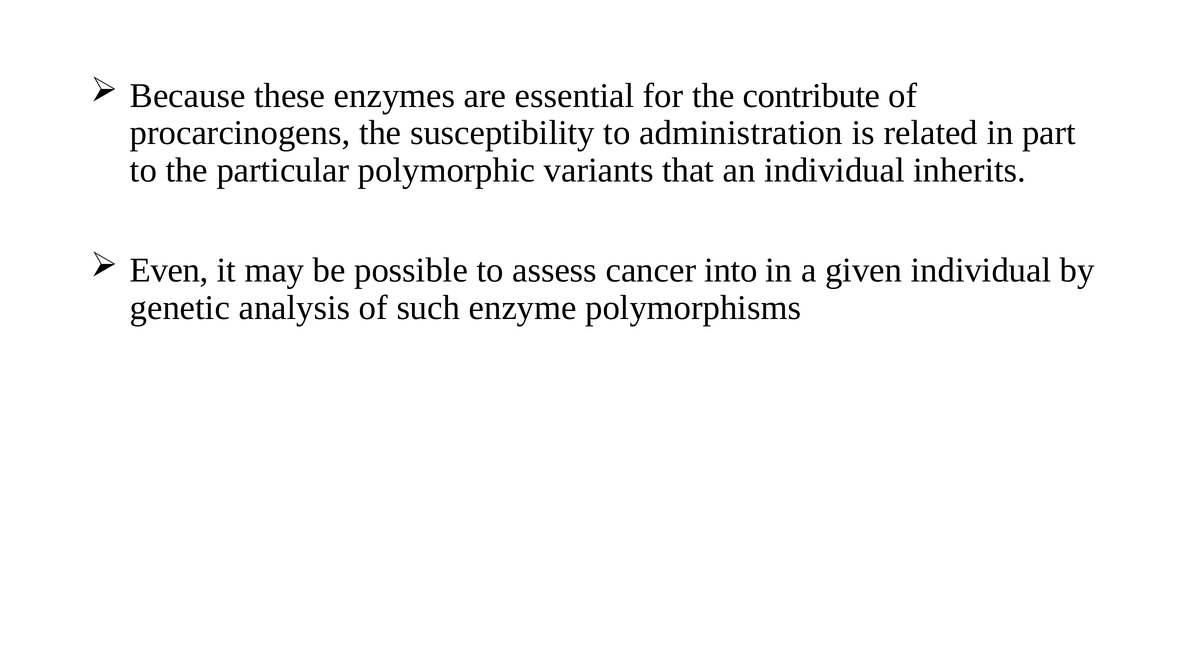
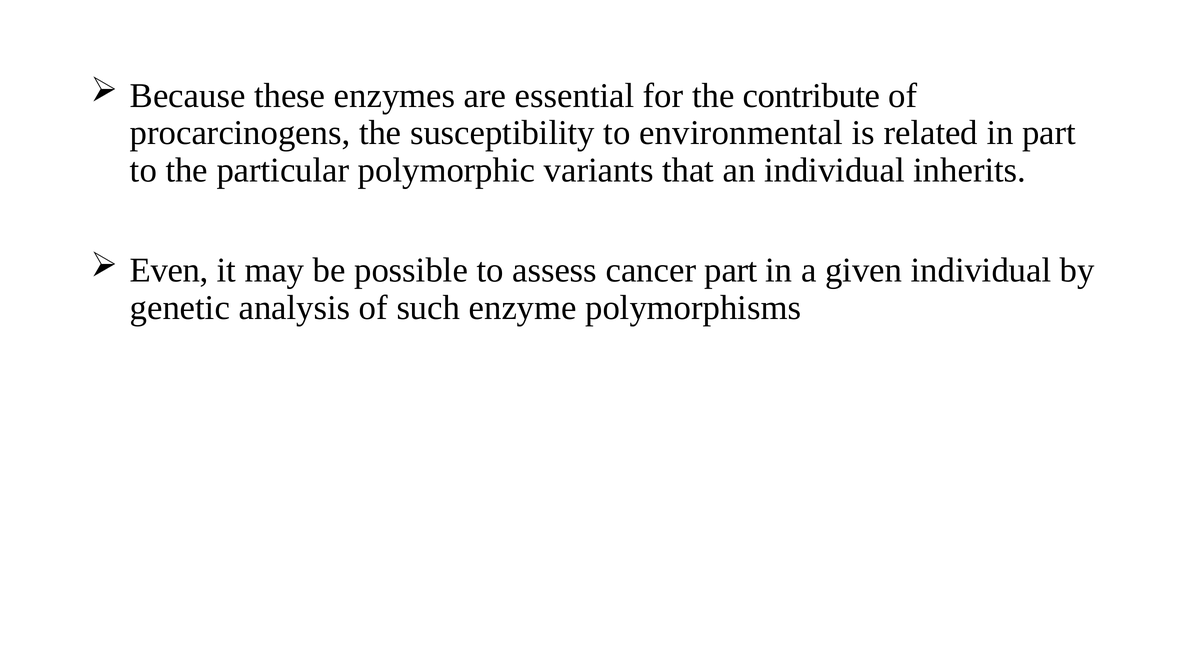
administration: administration -> environmental
cancer into: into -> part
